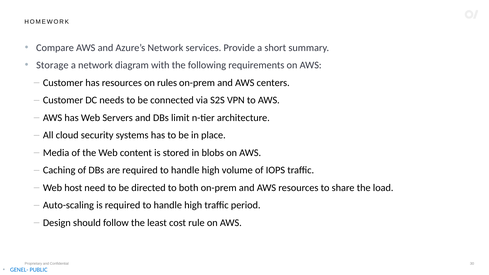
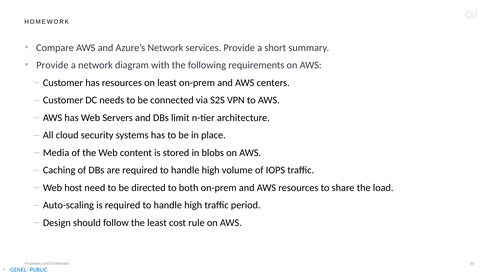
Storage at (52, 65): Storage -> Provide
on rules: rules -> least
